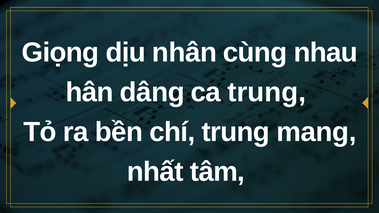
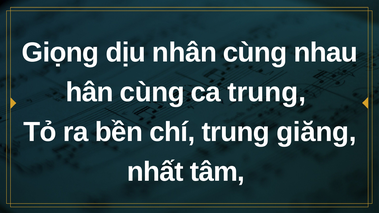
hân dâng: dâng -> cùng
mang: mang -> giăng
